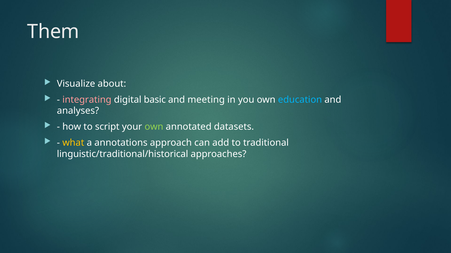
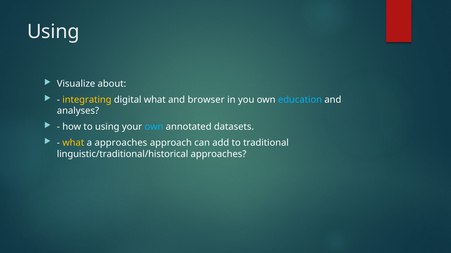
Them at (53, 32): Them -> Using
integrating colour: pink -> yellow
digital basic: basic -> what
meeting: meeting -> browser
to script: script -> using
own at (154, 127) colour: light green -> light blue
a annotations: annotations -> approaches
